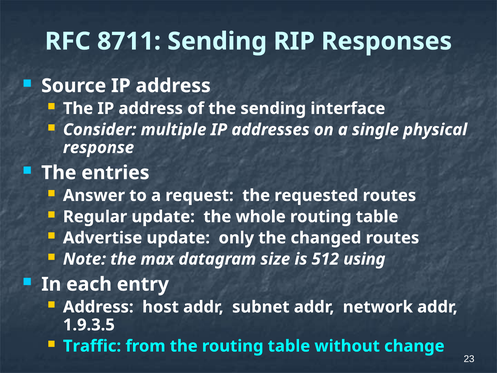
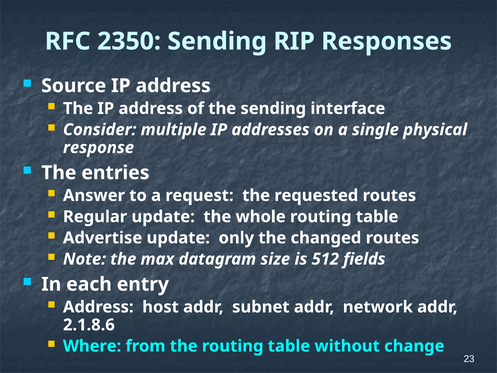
8711: 8711 -> 2350
using: using -> fields
1.9.3.5: 1.9.3.5 -> 2.1.8.6
Traffic: Traffic -> Where
